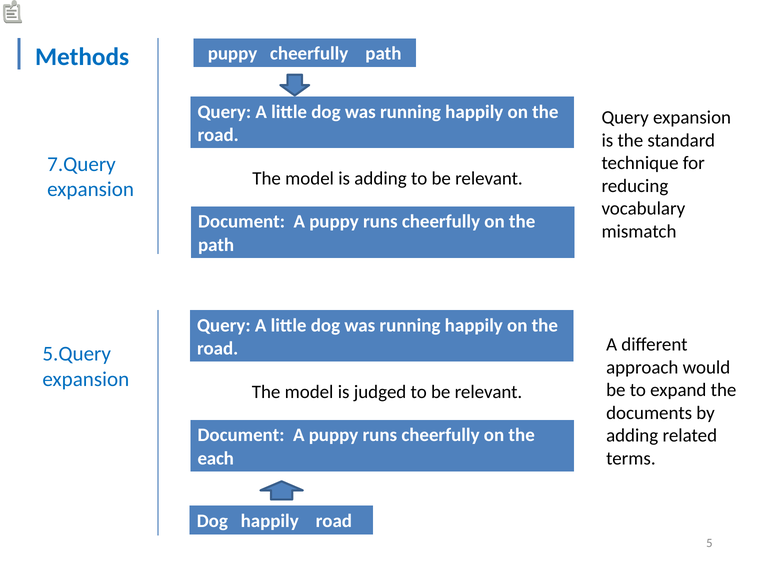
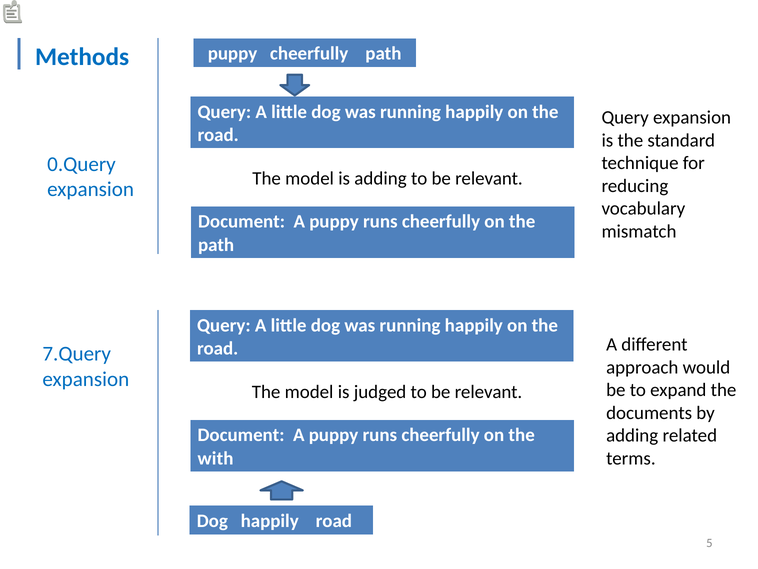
7.Query: 7.Query -> 0.Query
5.Query: 5.Query -> 7.Query
each: each -> with
